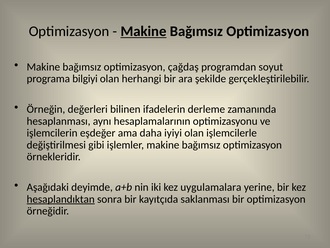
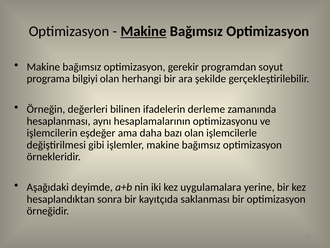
çağdaş: çağdaş -> gerekir
iyiyi: iyiyi -> bazı
hesaplandıktan underline: present -> none
